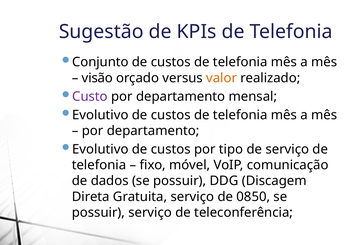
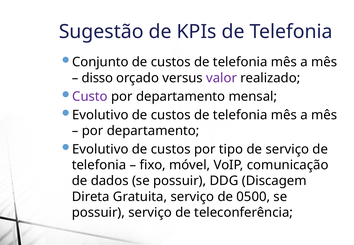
visão: visão -> disso
valor colour: orange -> purple
0850: 0850 -> 0500
